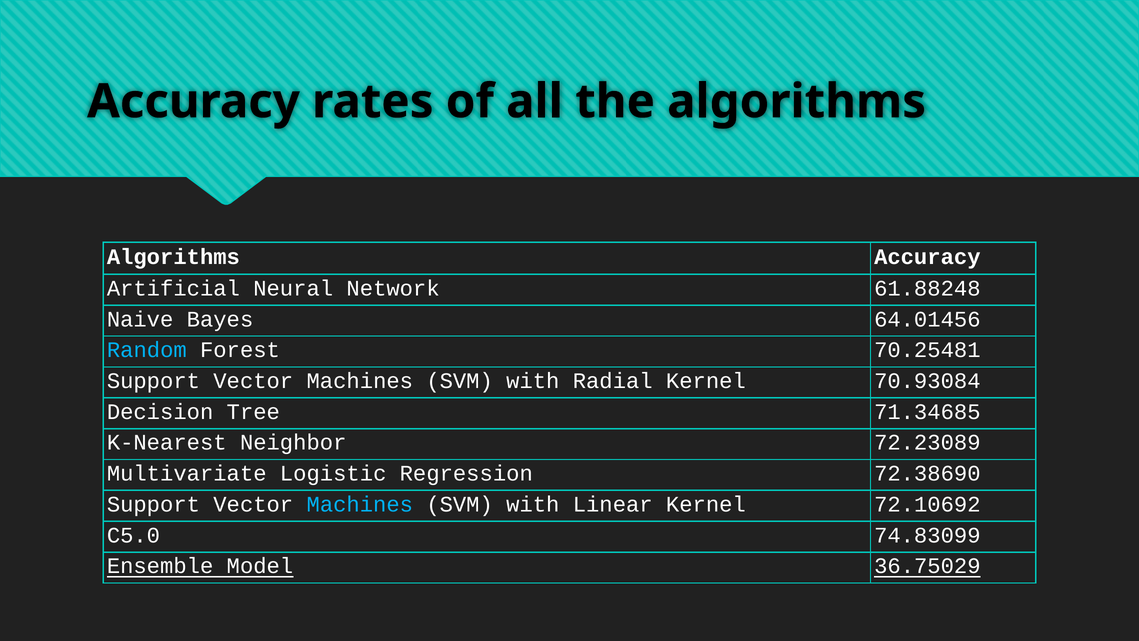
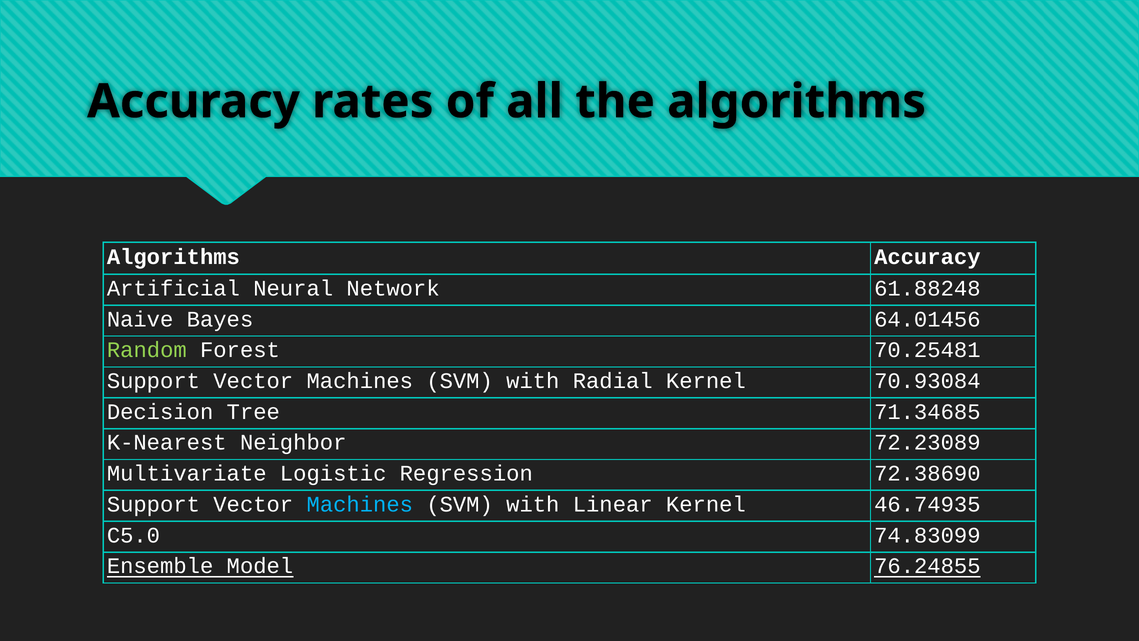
Random colour: light blue -> light green
72.10692: 72.10692 -> 46.74935
36.75029: 36.75029 -> 76.24855
